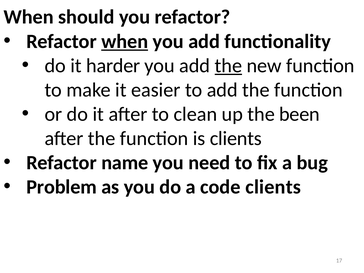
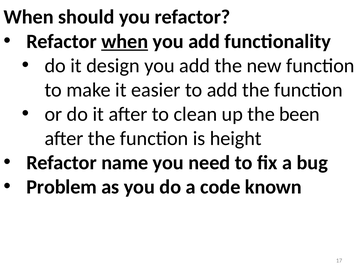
harder: harder -> design
the at (228, 66) underline: present -> none
is clients: clients -> height
code clients: clients -> known
